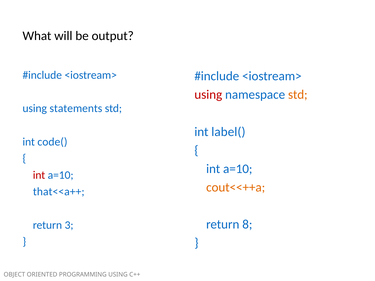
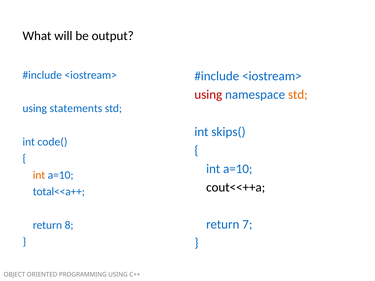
label(: label( -> skips(
int at (39, 175) colour: red -> orange
cout<<++a colour: orange -> black
that<<a++: that<<a++ -> total<<a++
8: 8 -> 7
3: 3 -> 8
